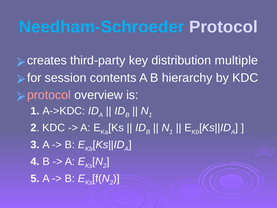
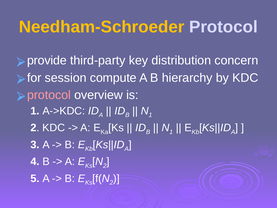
Needham-Schroeder colour: light blue -> yellow
creates: creates -> provide
multiple: multiple -> concern
contents: contents -> compute
